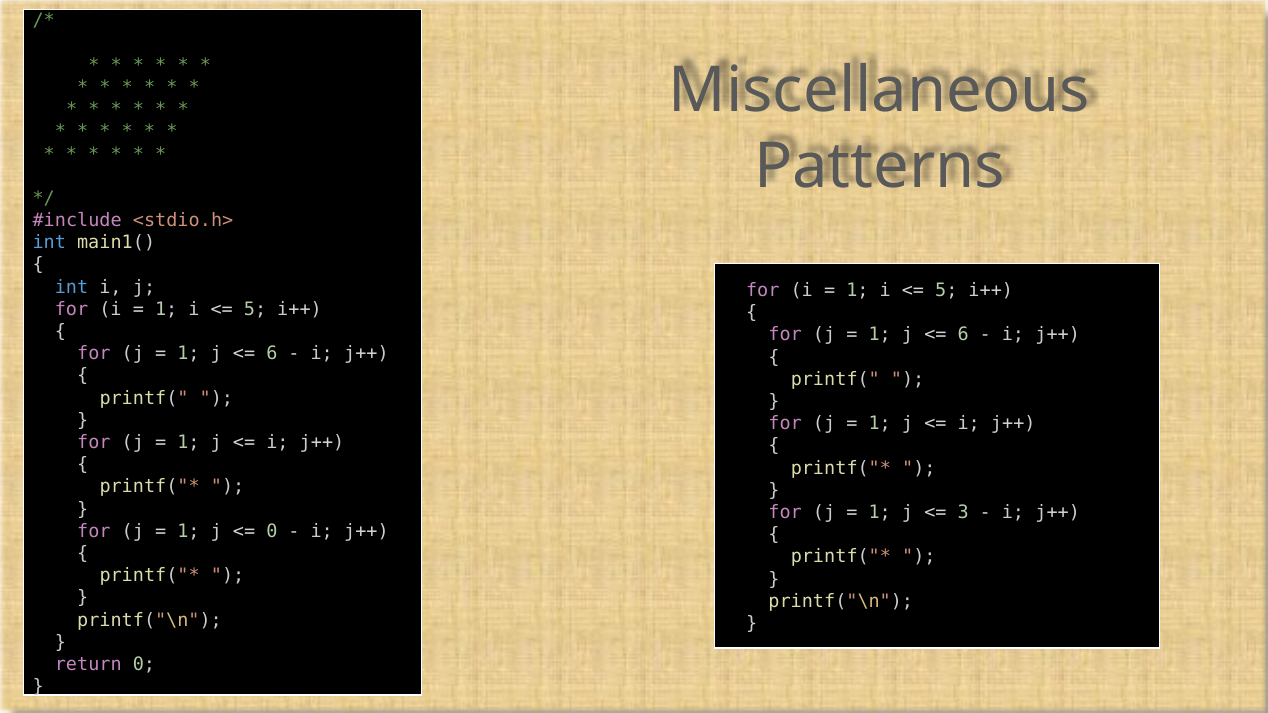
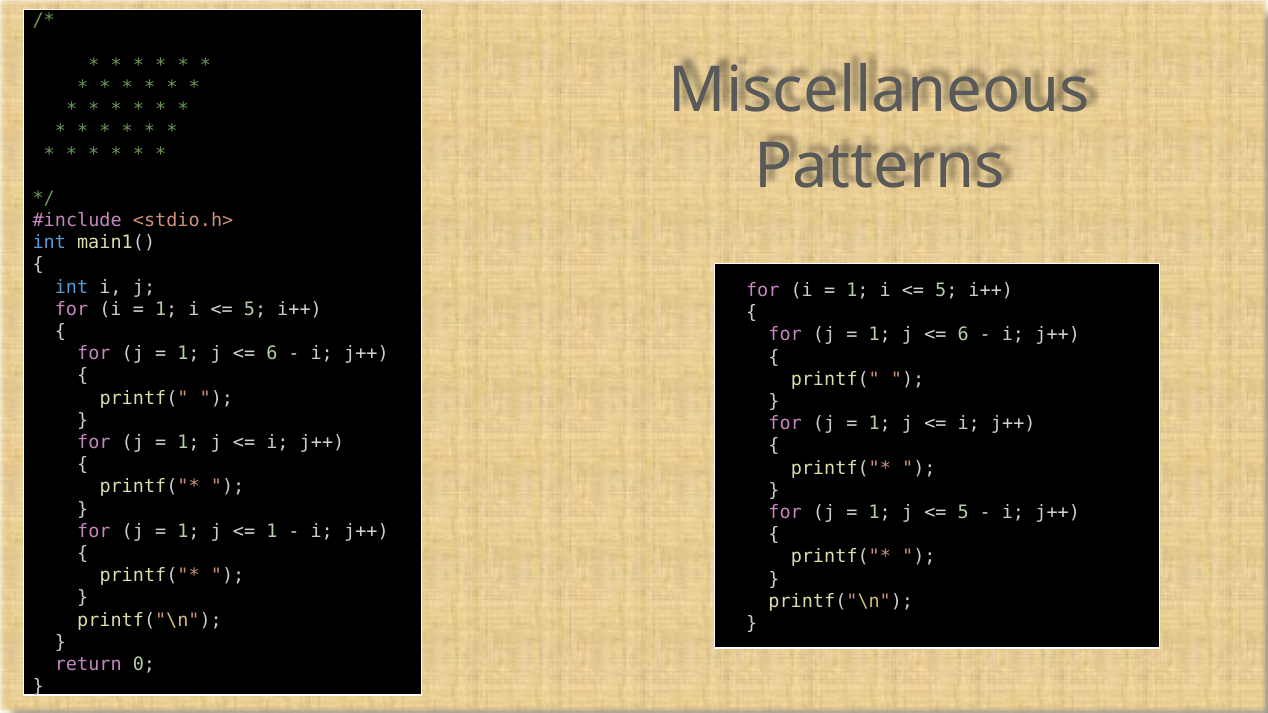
3 at (963, 513): 3 -> 5
0 at (272, 531): 0 -> 1
